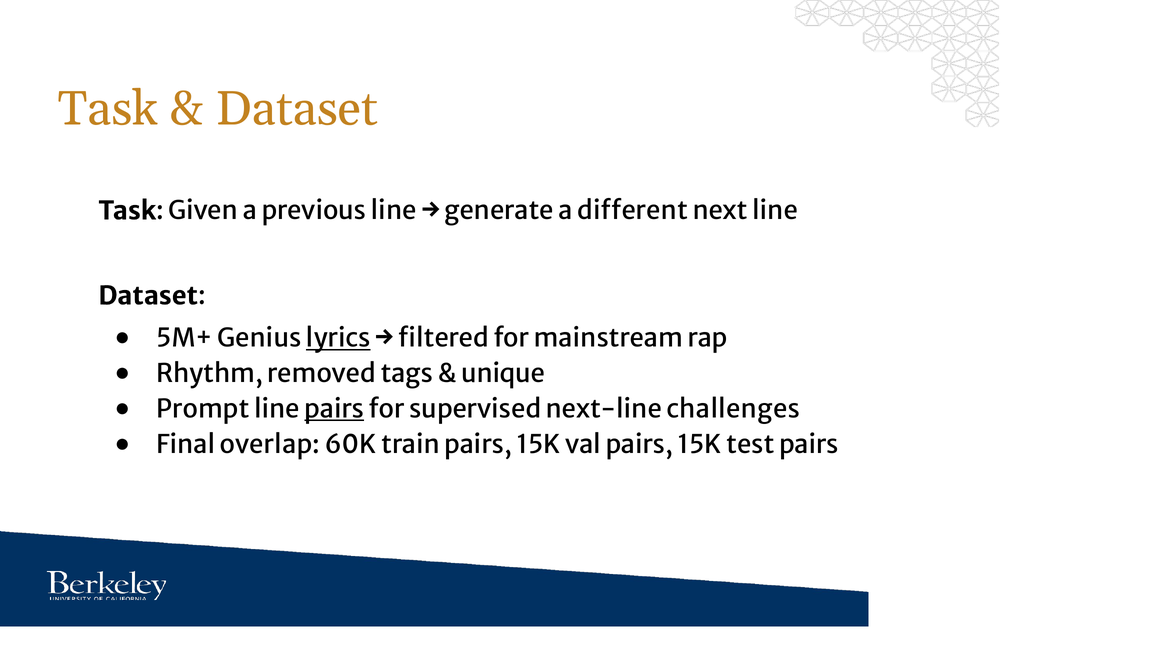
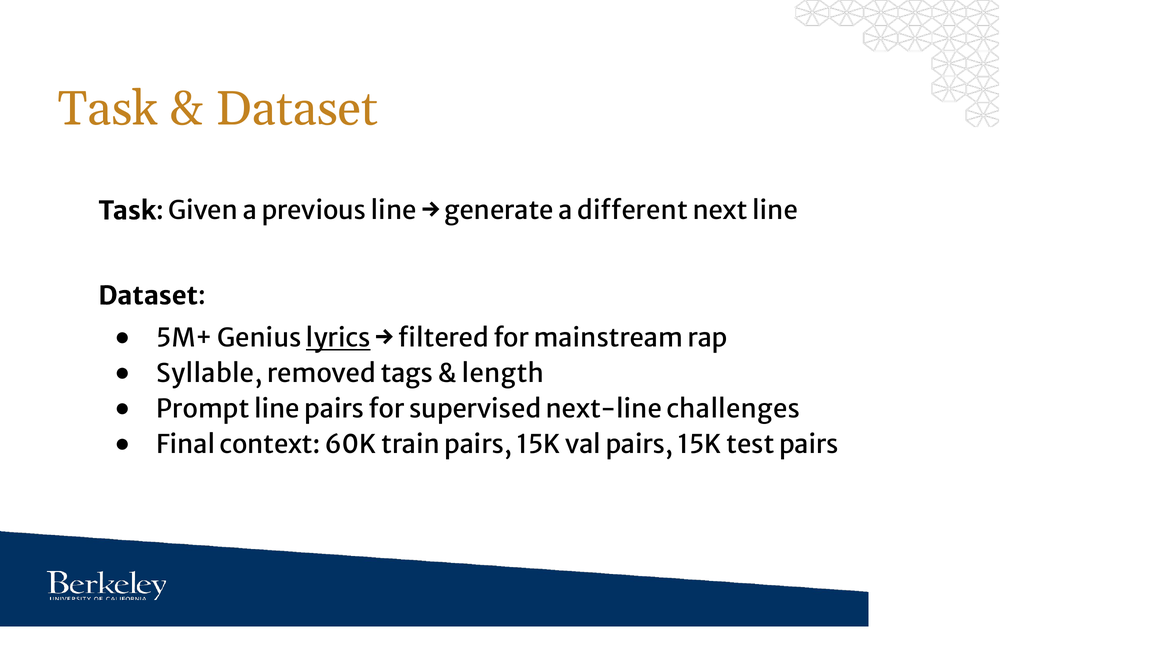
Rhythm: Rhythm -> Syllable
unique: unique -> length
pairs at (334, 410) underline: present -> none
overlap: overlap -> context
